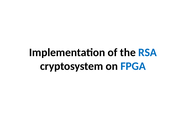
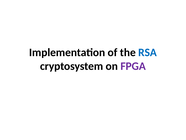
FPGA colour: blue -> purple
